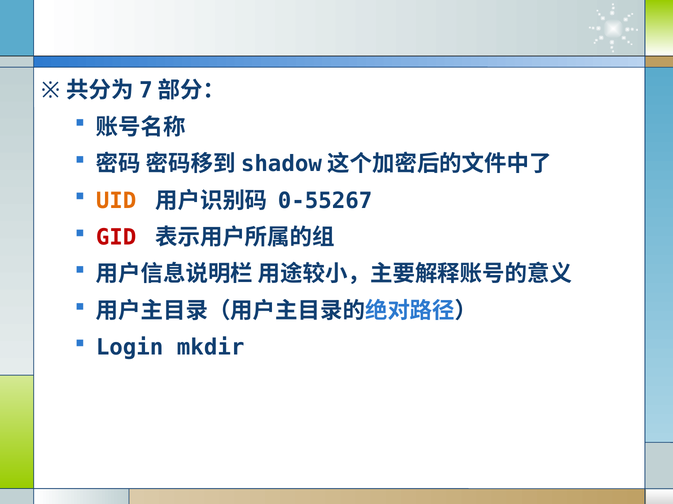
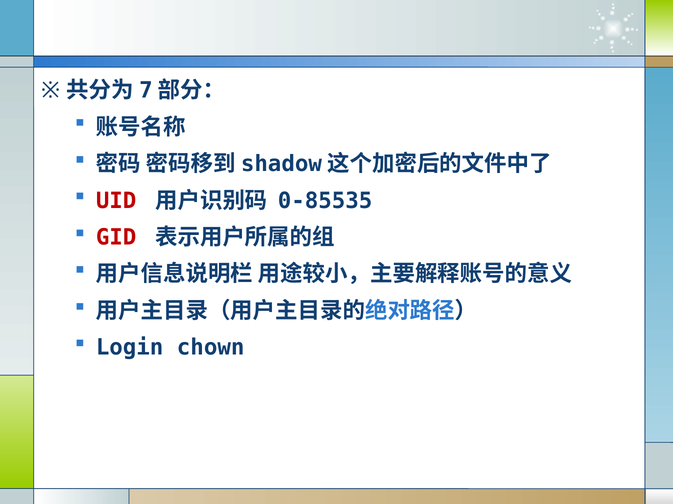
UID colour: orange -> red
0-55267: 0-55267 -> 0-85535
mkdir: mkdir -> chown
